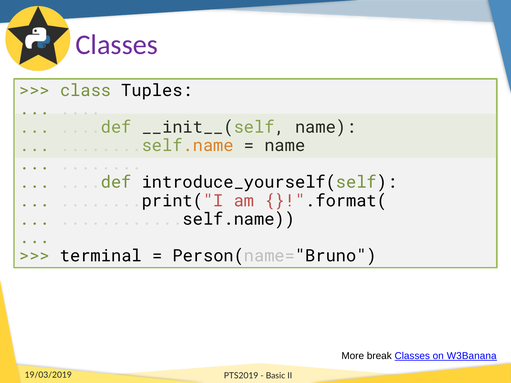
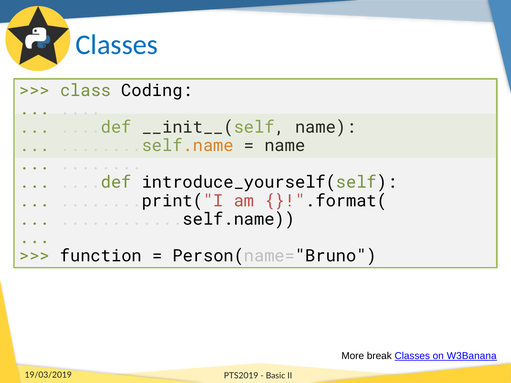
Classes at (117, 45) colour: purple -> blue
Tuples: Tuples -> Coding
terminal: terminal -> function
